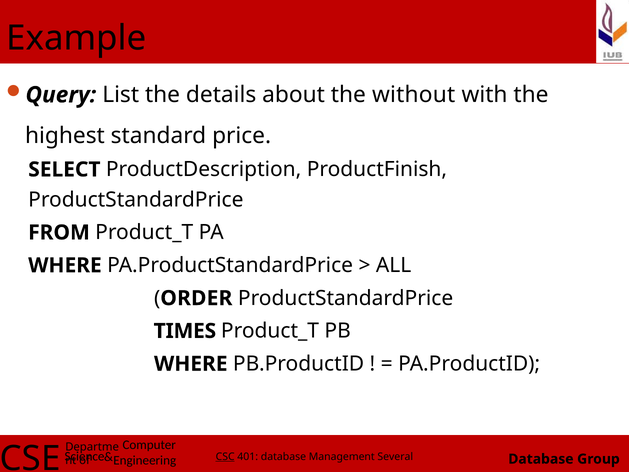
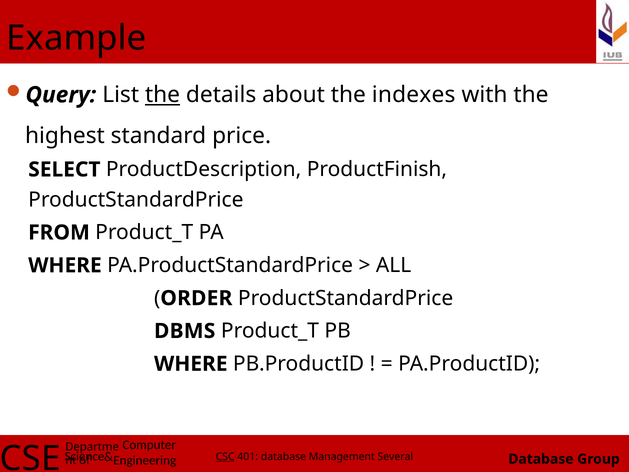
the at (163, 95) underline: none -> present
without: without -> indexes
TIMES: TIMES -> DBMS
